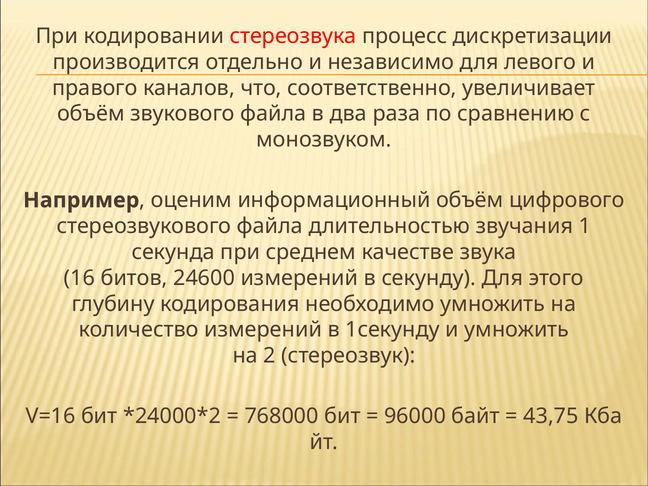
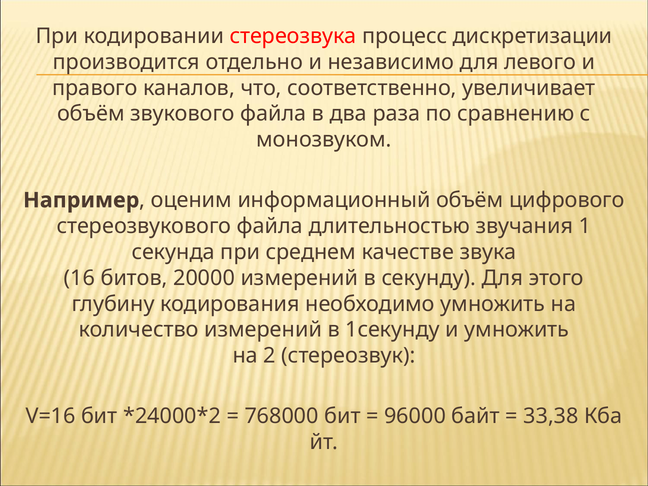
24600: 24600 -> 20000
43,75: 43,75 -> 33,38
